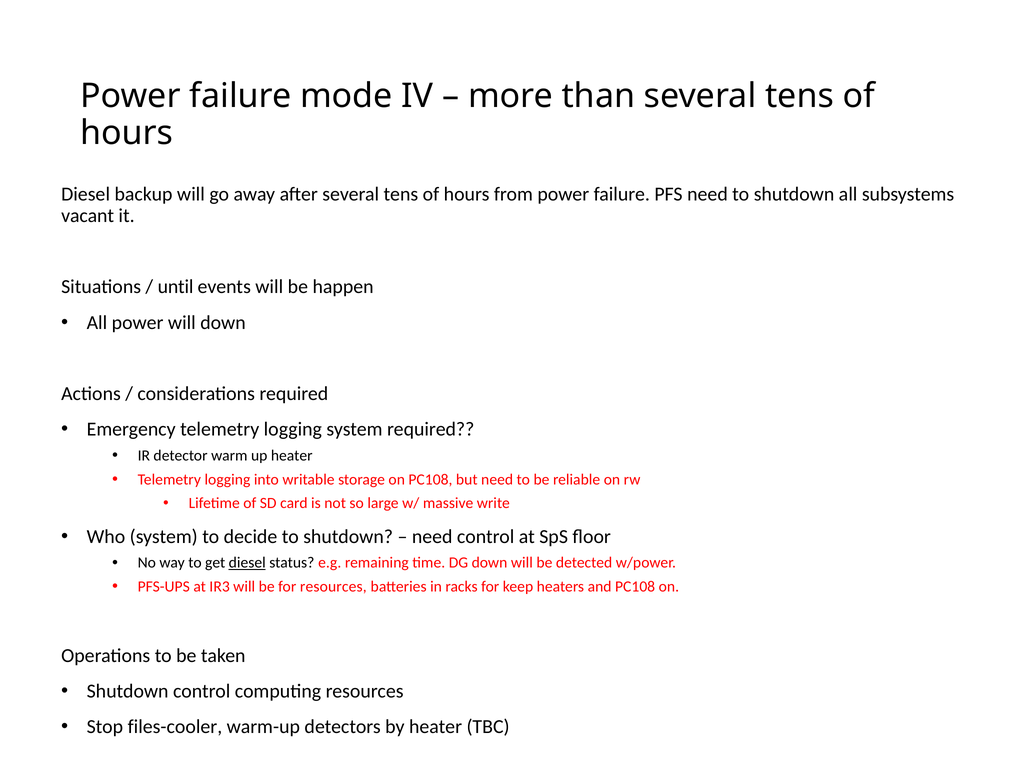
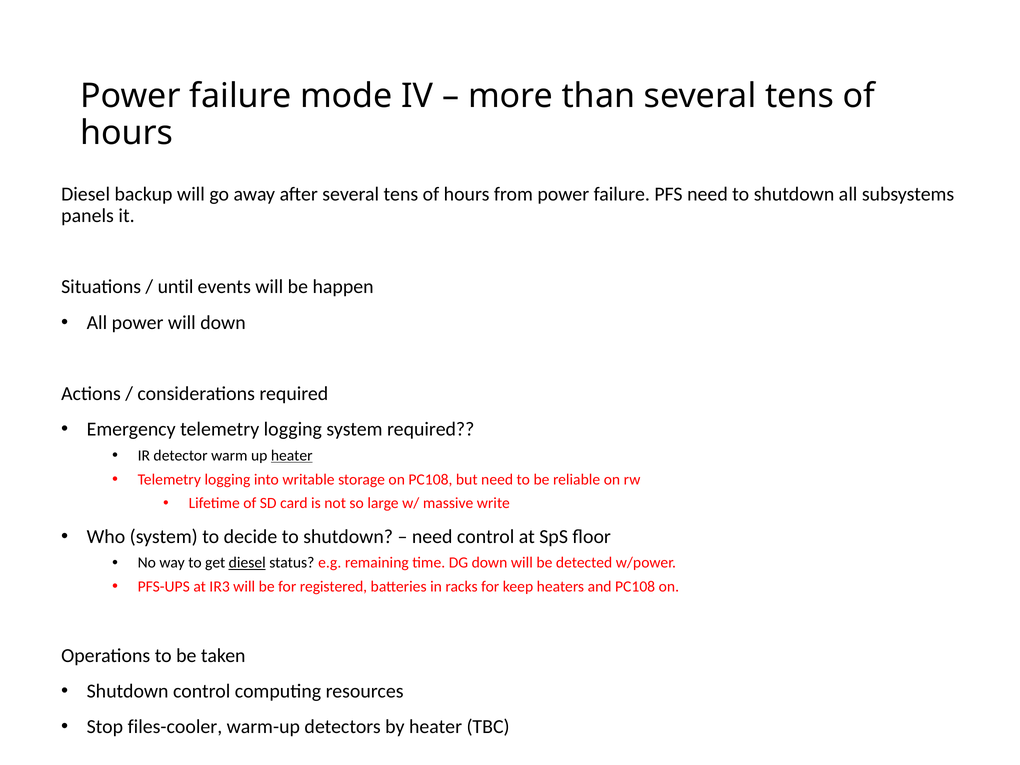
vacant: vacant -> panels
heater at (292, 456) underline: none -> present
for resources: resources -> registered
